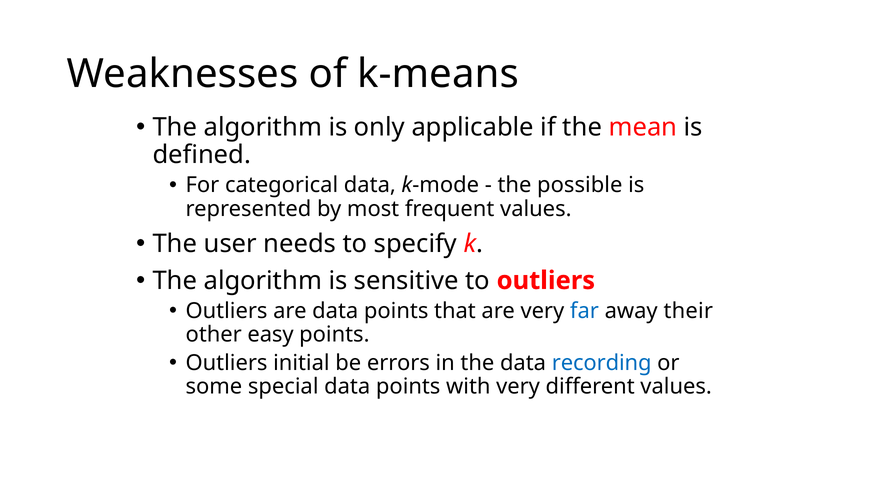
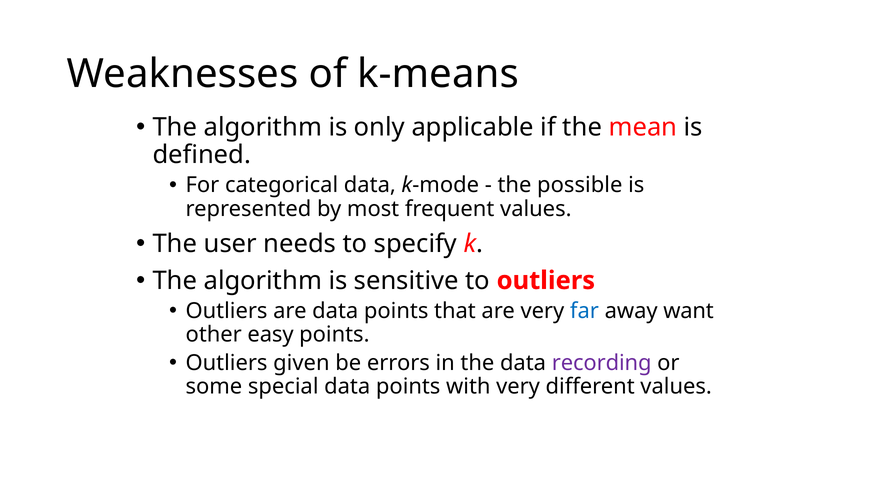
their: their -> want
initial: initial -> given
recording colour: blue -> purple
